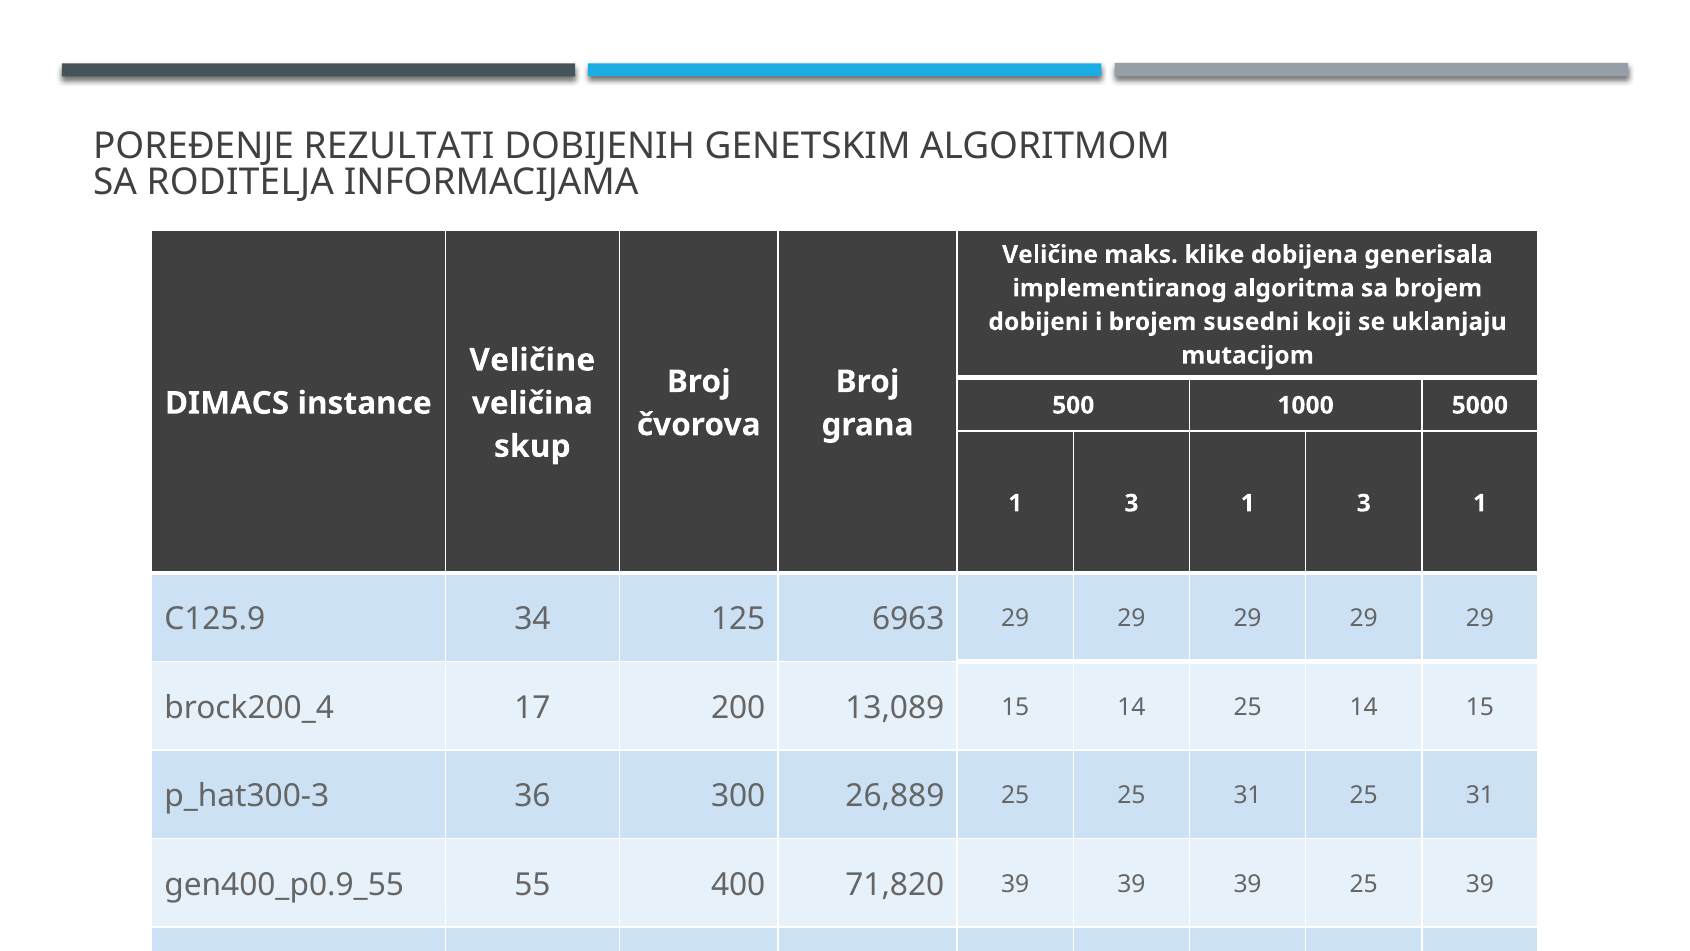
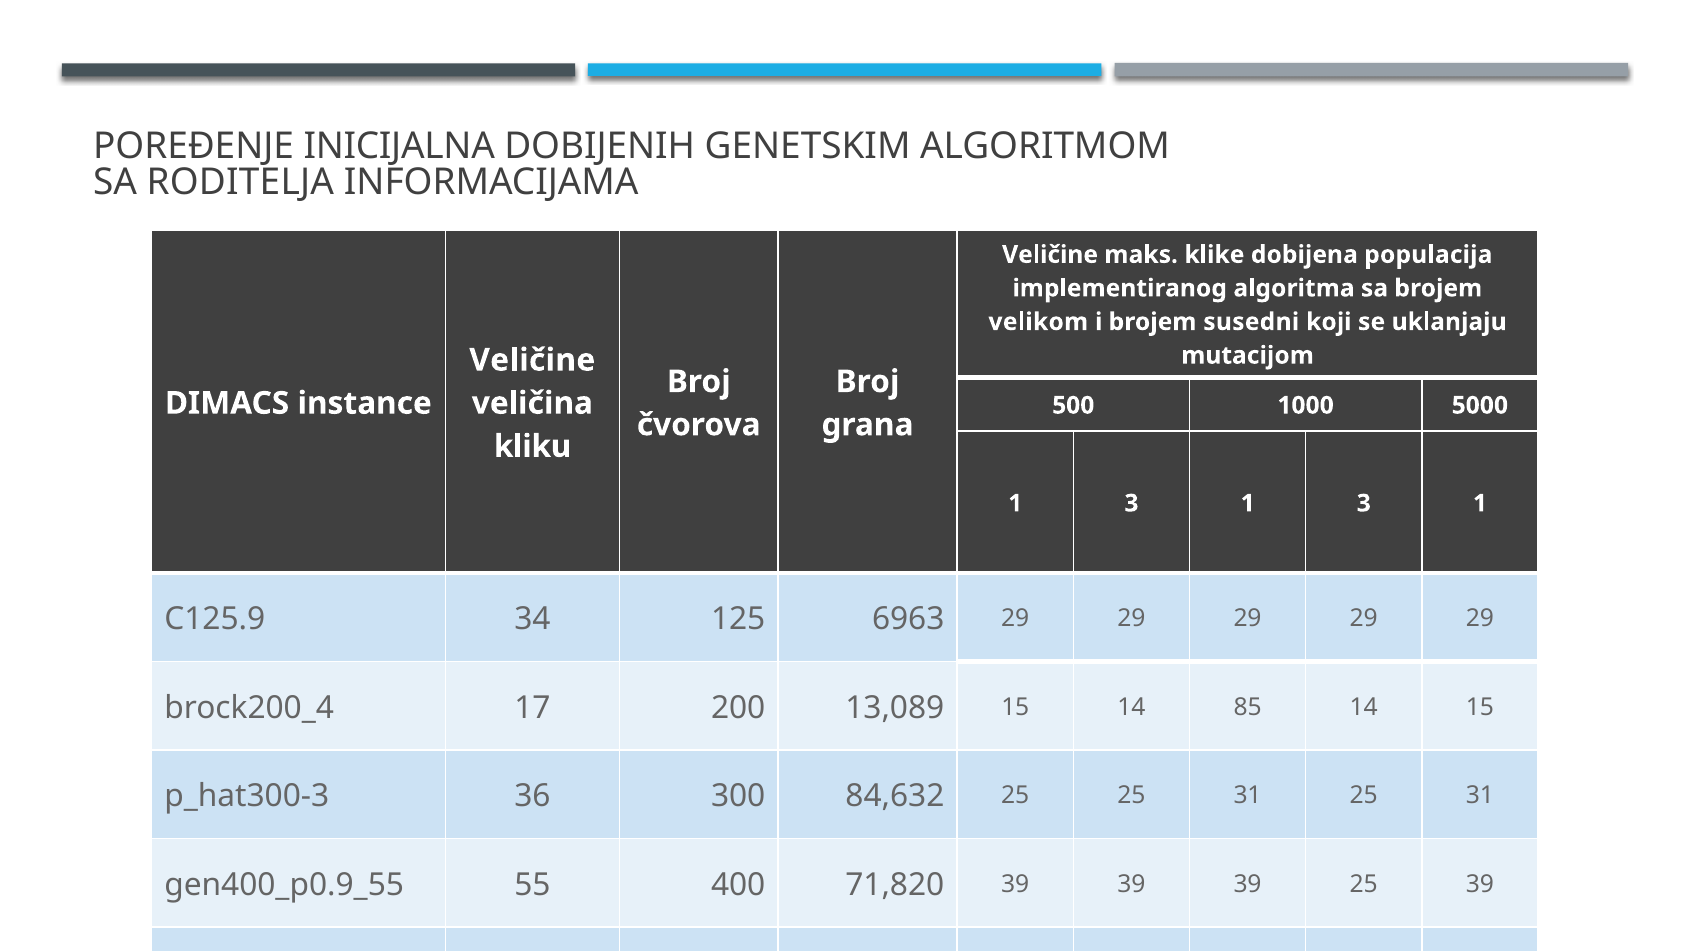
REZULTATI: REZULTATI -> INICIJALNA
generisala: generisala -> populacija
dobijeni: dobijeni -> velikom
skup: skup -> kliku
14 25: 25 -> 85
26,889: 26,889 -> 84,632
